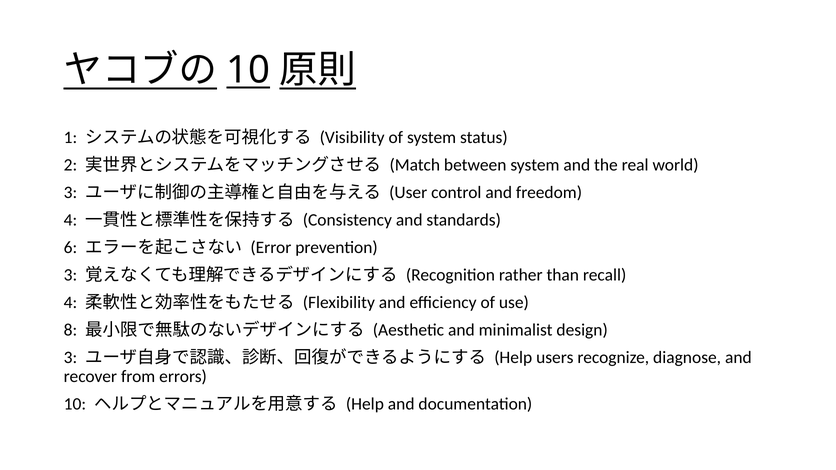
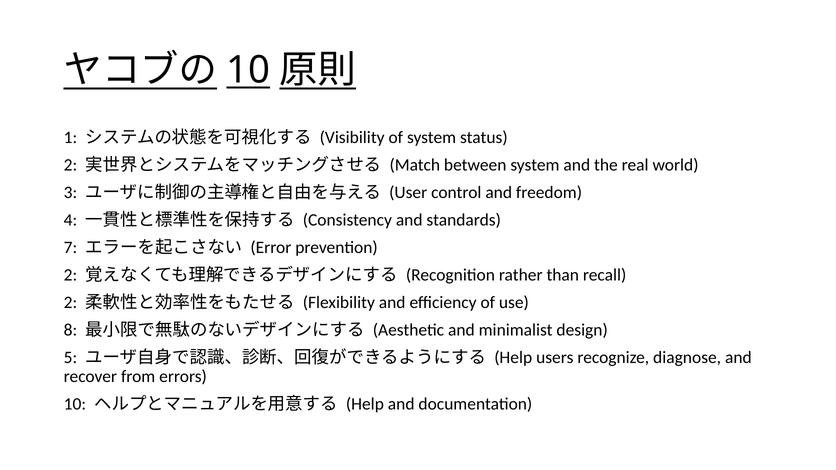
6: 6 -> 7
3 at (70, 275): 3 -> 2
4 at (70, 303): 4 -> 2
3 at (70, 358): 3 -> 5
